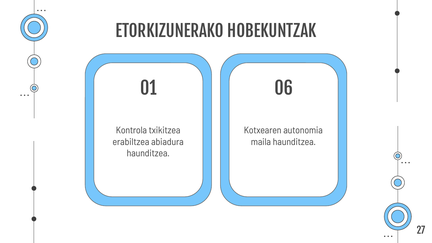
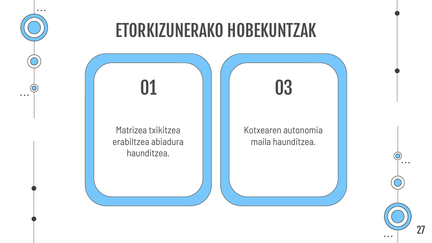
06: 06 -> 03
Kontrola: Kontrola -> Matrizea
